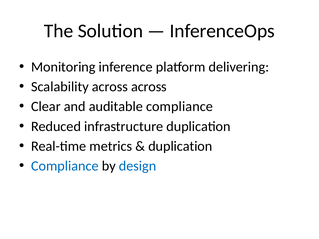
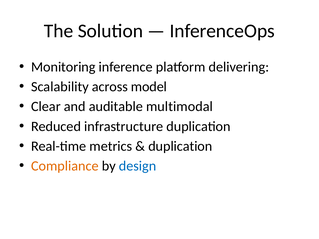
across across: across -> model
auditable compliance: compliance -> multimodal
Compliance at (65, 166) colour: blue -> orange
